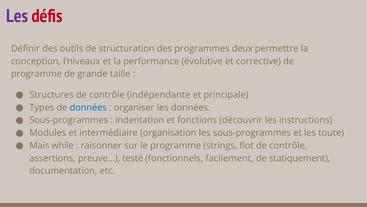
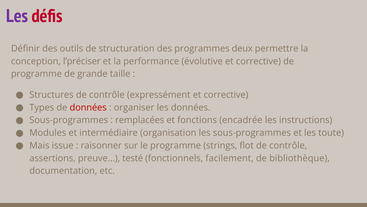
l’niveaux: l’niveaux -> l’préciser
indépendante: indépendante -> expressément
principale at (226, 95): principale -> corrective
données at (88, 107) colour: blue -> red
indentation: indentation -> remplacées
découvrir: découvrir -> encadrée
while: while -> issue
statiquement: statiquement -> bibliothèque
